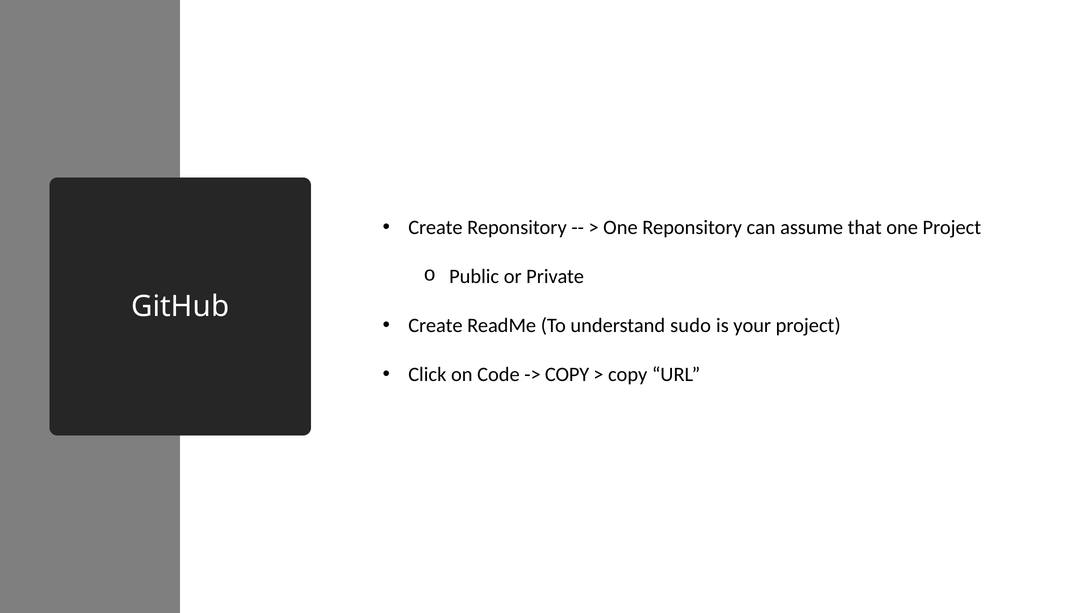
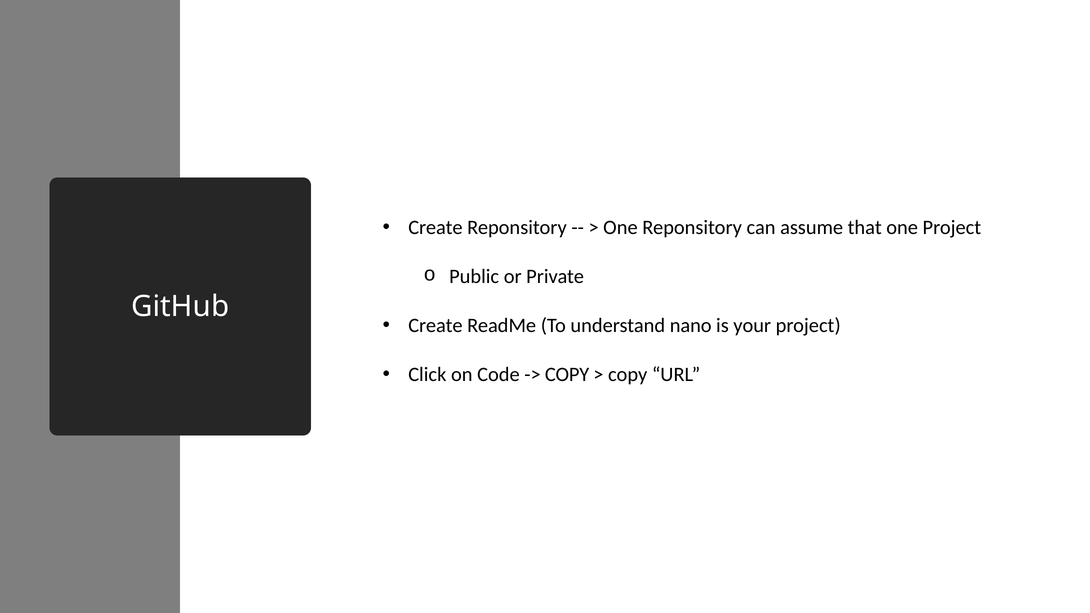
sudo: sudo -> nano
